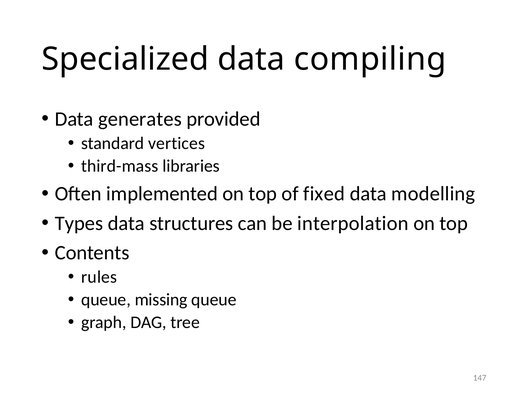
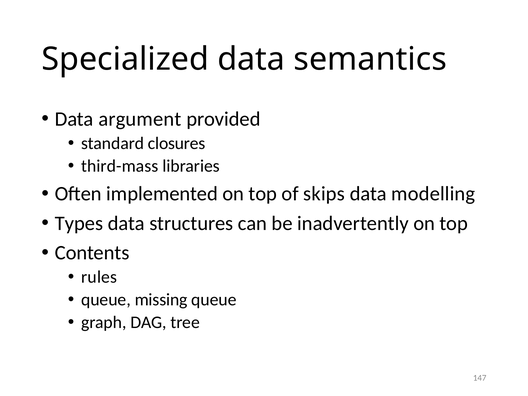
compiling: compiling -> semantics
generates: generates -> argument
vertices: vertices -> closures
fixed: fixed -> skips
interpolation: interpolation -> inadvertently
